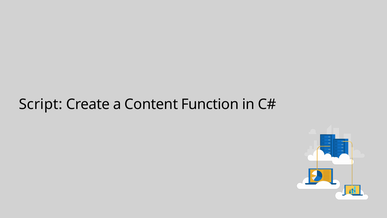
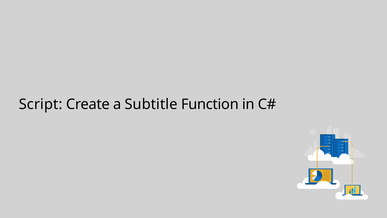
Content: Content -> Subtitle
